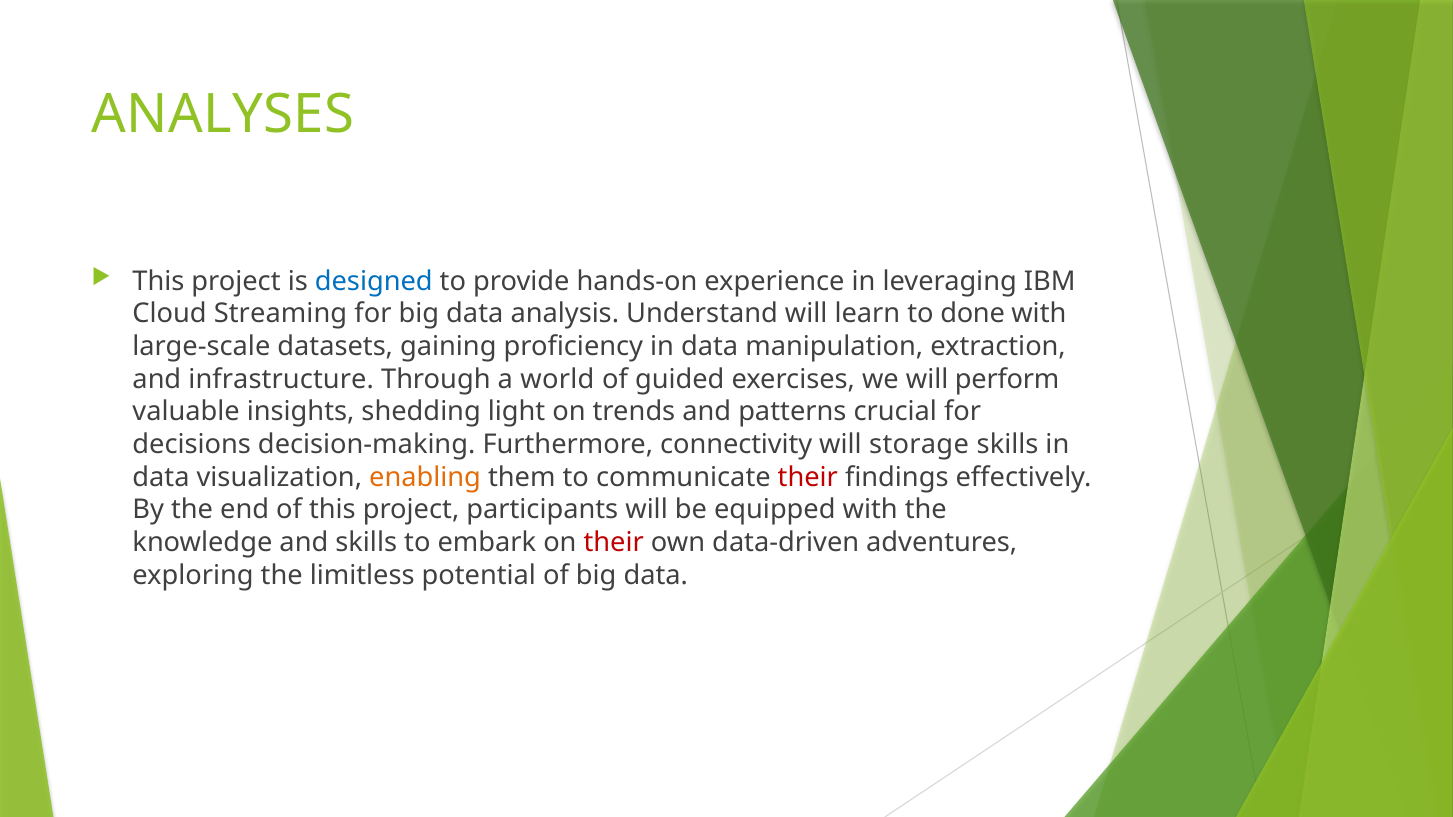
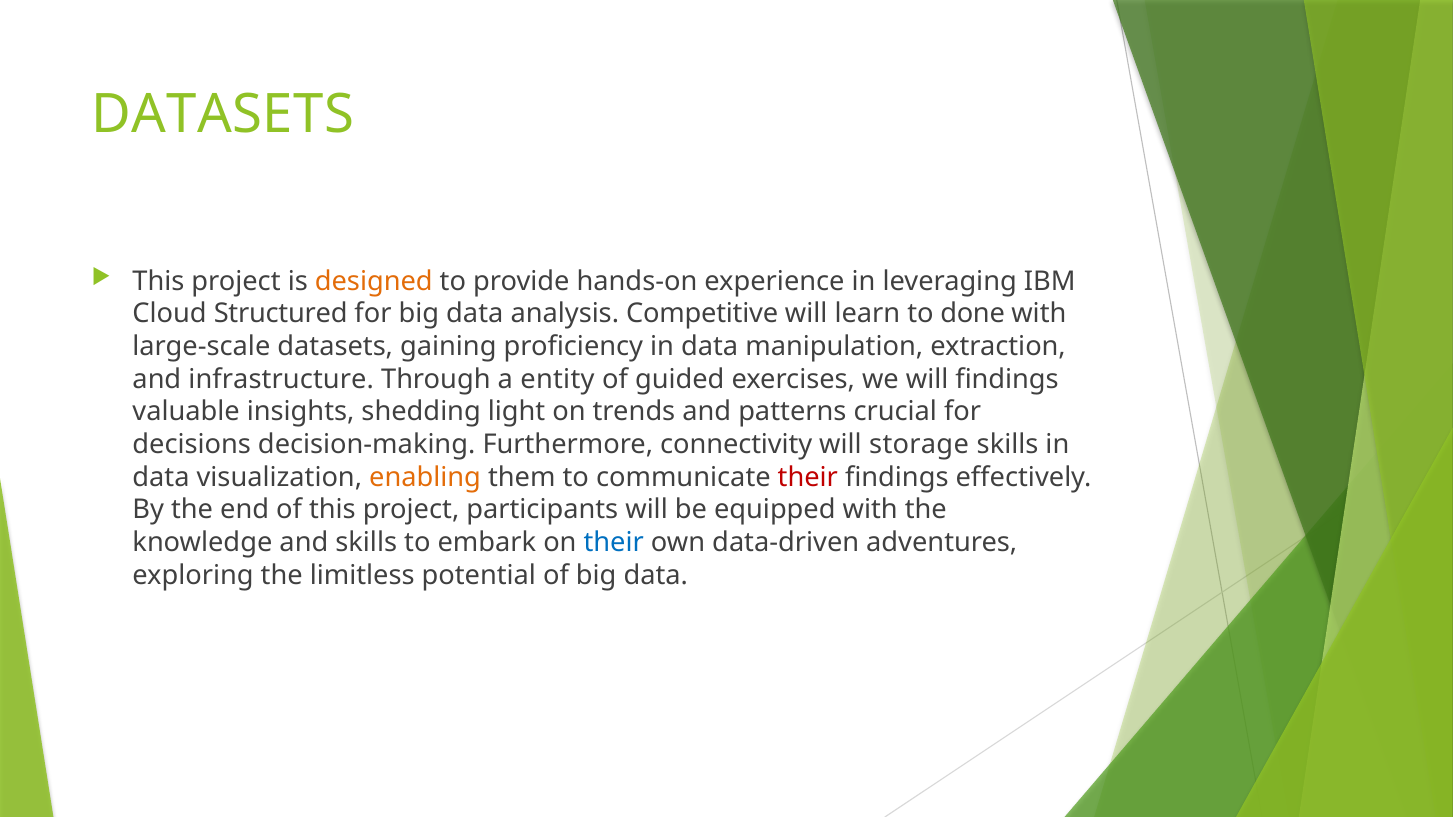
ANALYSES at (223, 115): ANALYSES -> DATASETS
designed colour: blue -> orange
Streaming: Streaming -> Structured
Understand: Understand -> Competitive
world: world -> entity
will perform: perform -> findings
their at (614, 543) colour: red -> blue
